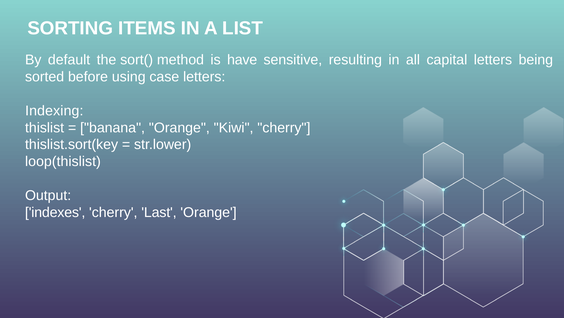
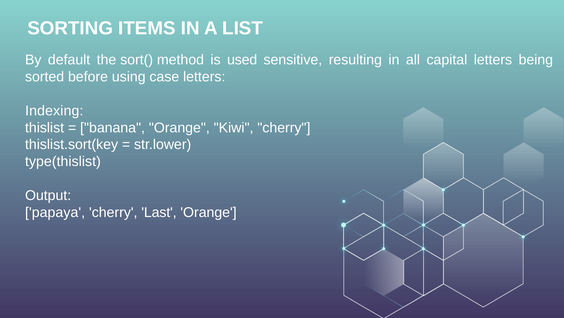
have: have -> used
loop(thislist: loop(thislist -> type(thislist
indexes: indexes -> papaya
